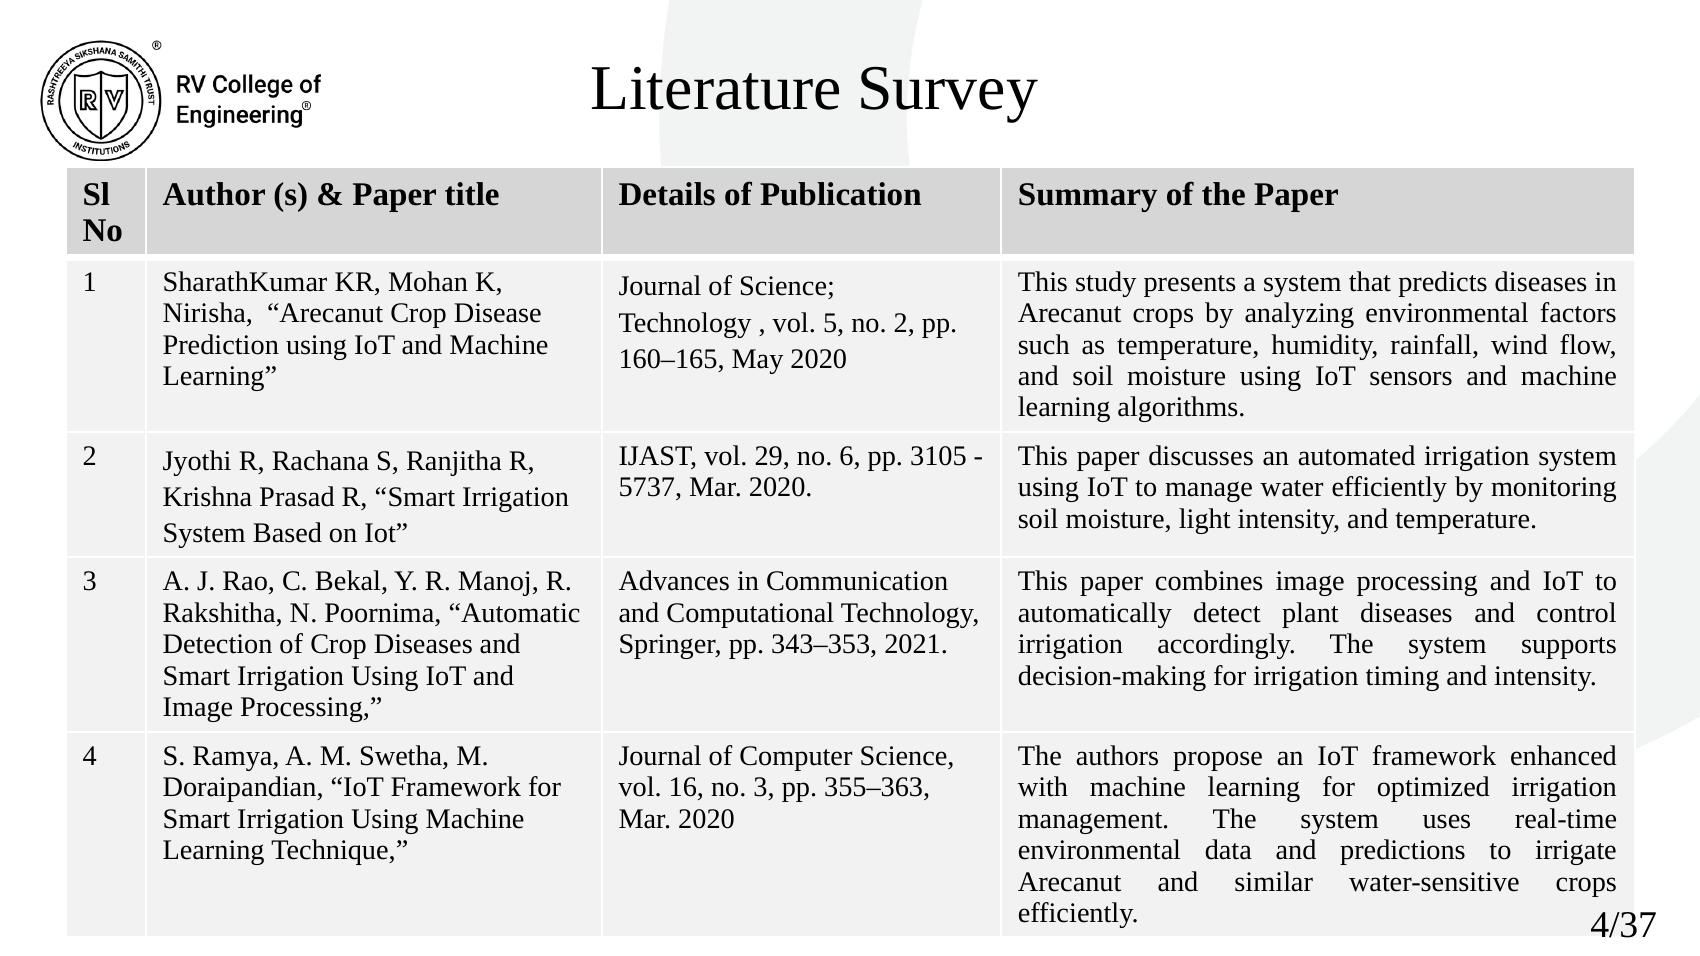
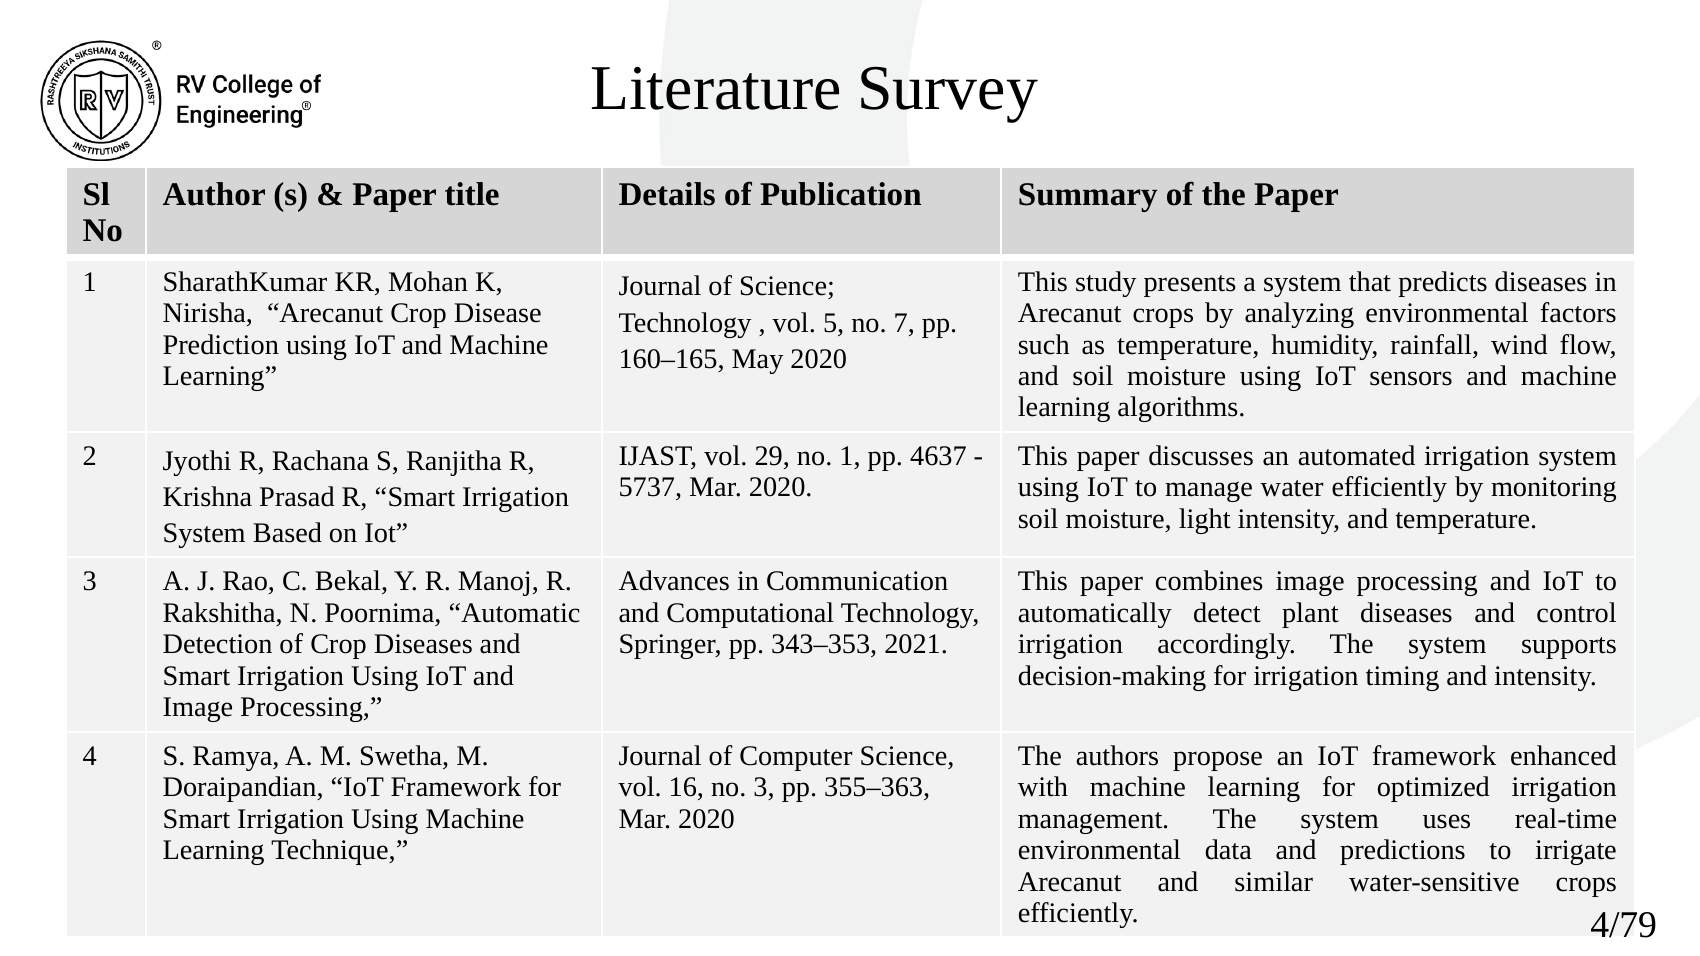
no 2: 2 -> 7
no 6: 6 -> 1
3105: 3105 -> 4637
4/37: 4/37 -> 4/79
